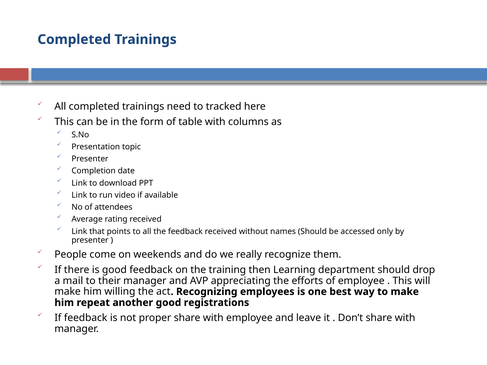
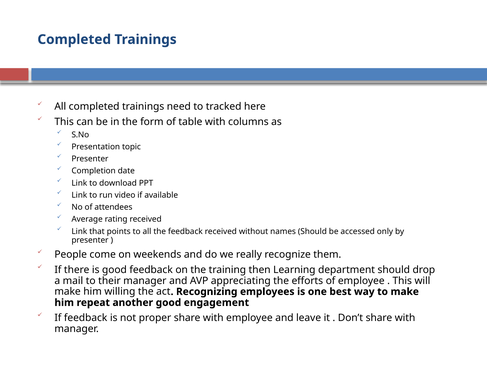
registrations: registrations -> engagement
